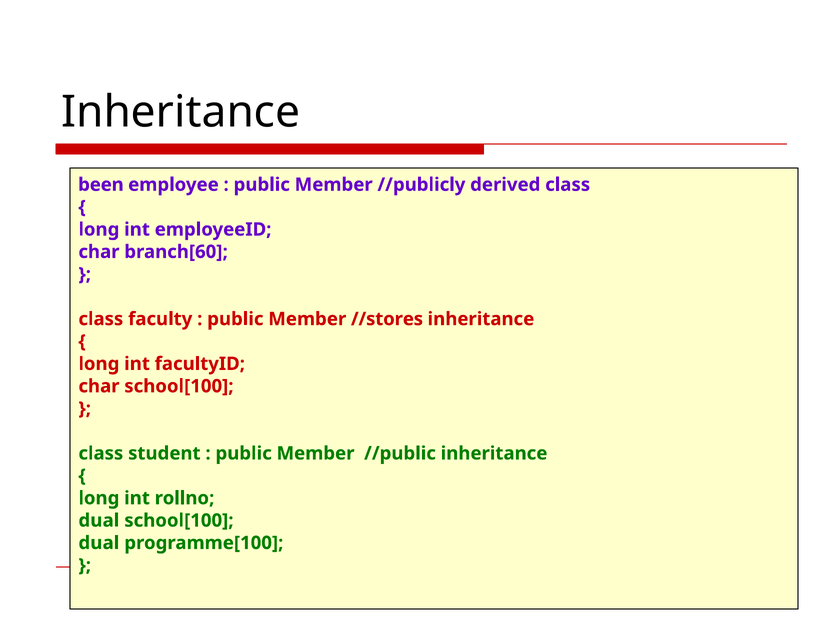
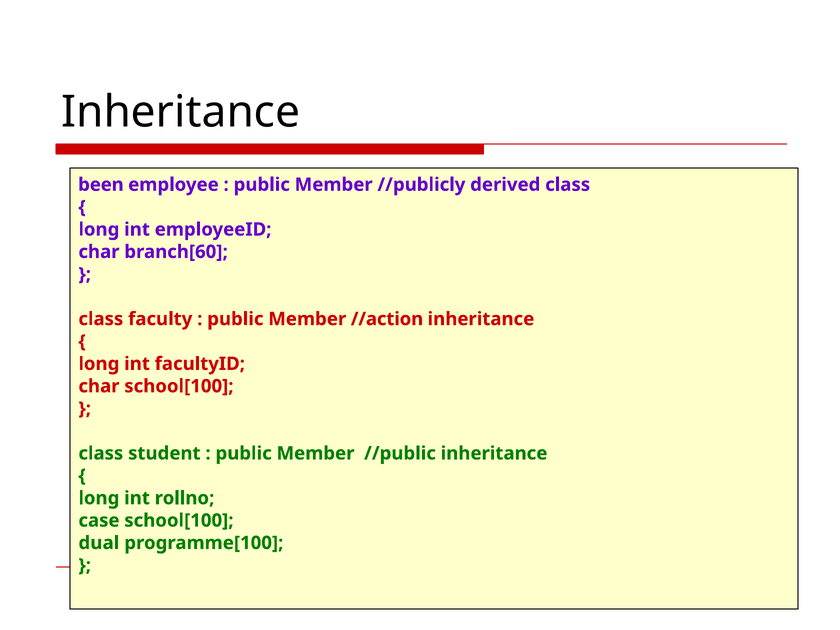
//stores: //stores -> //action
dual at (99, 521): dual -> case
